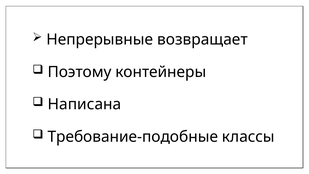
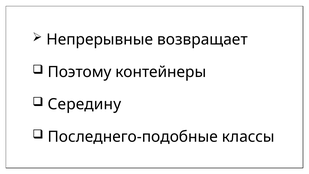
Написана: Написана -> Середину
Требование-подобные: Требование-подобные -> Последнего-подобные
